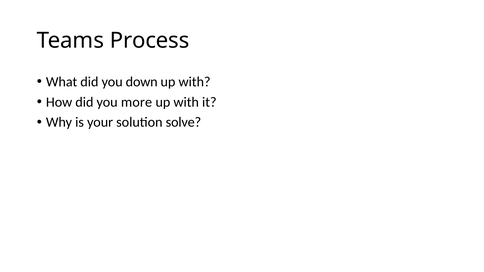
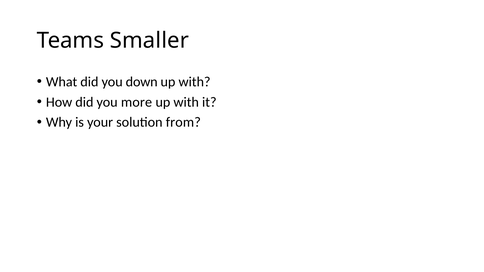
Process: Process -> Smaller
solve: solve -> from
